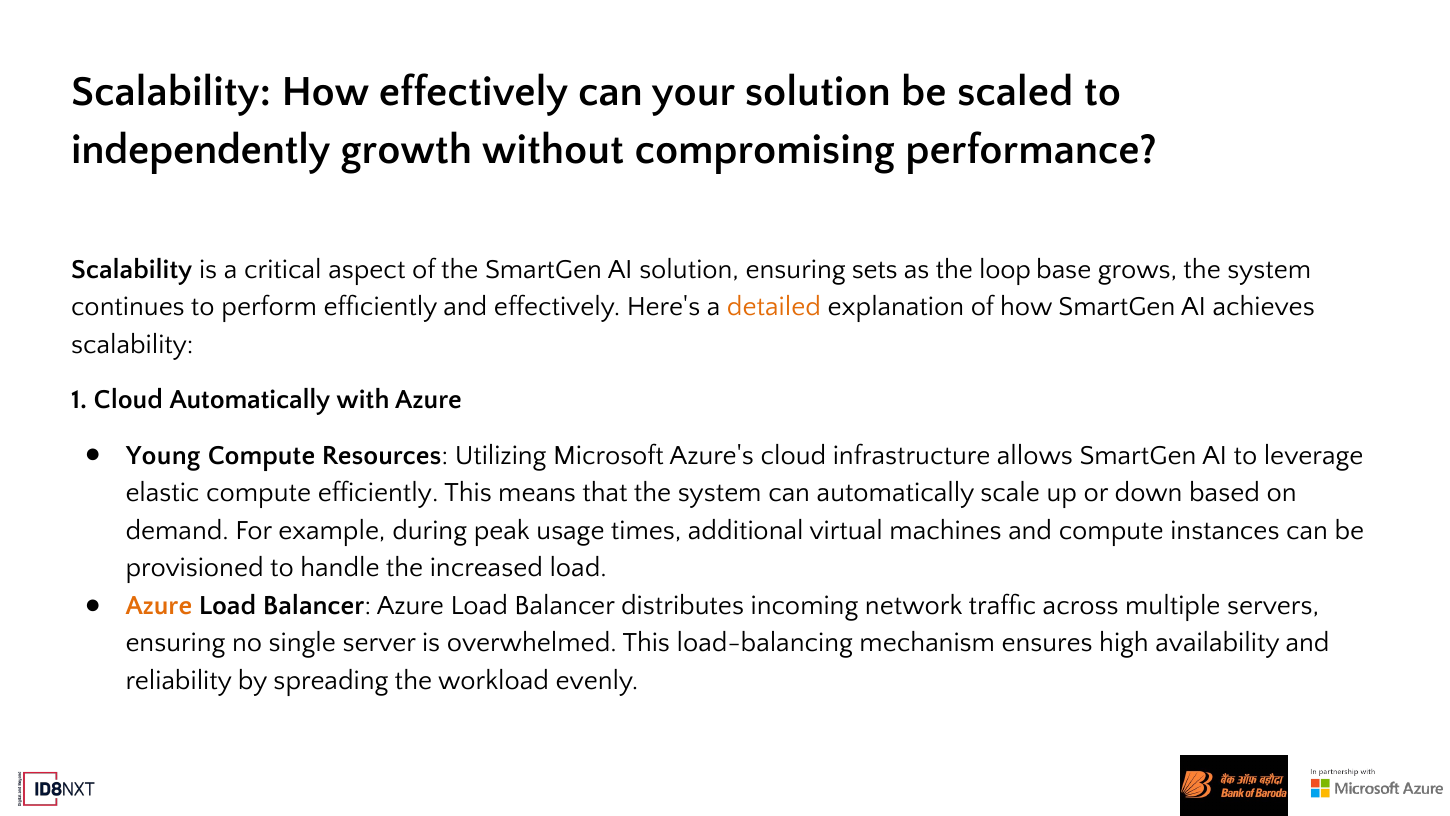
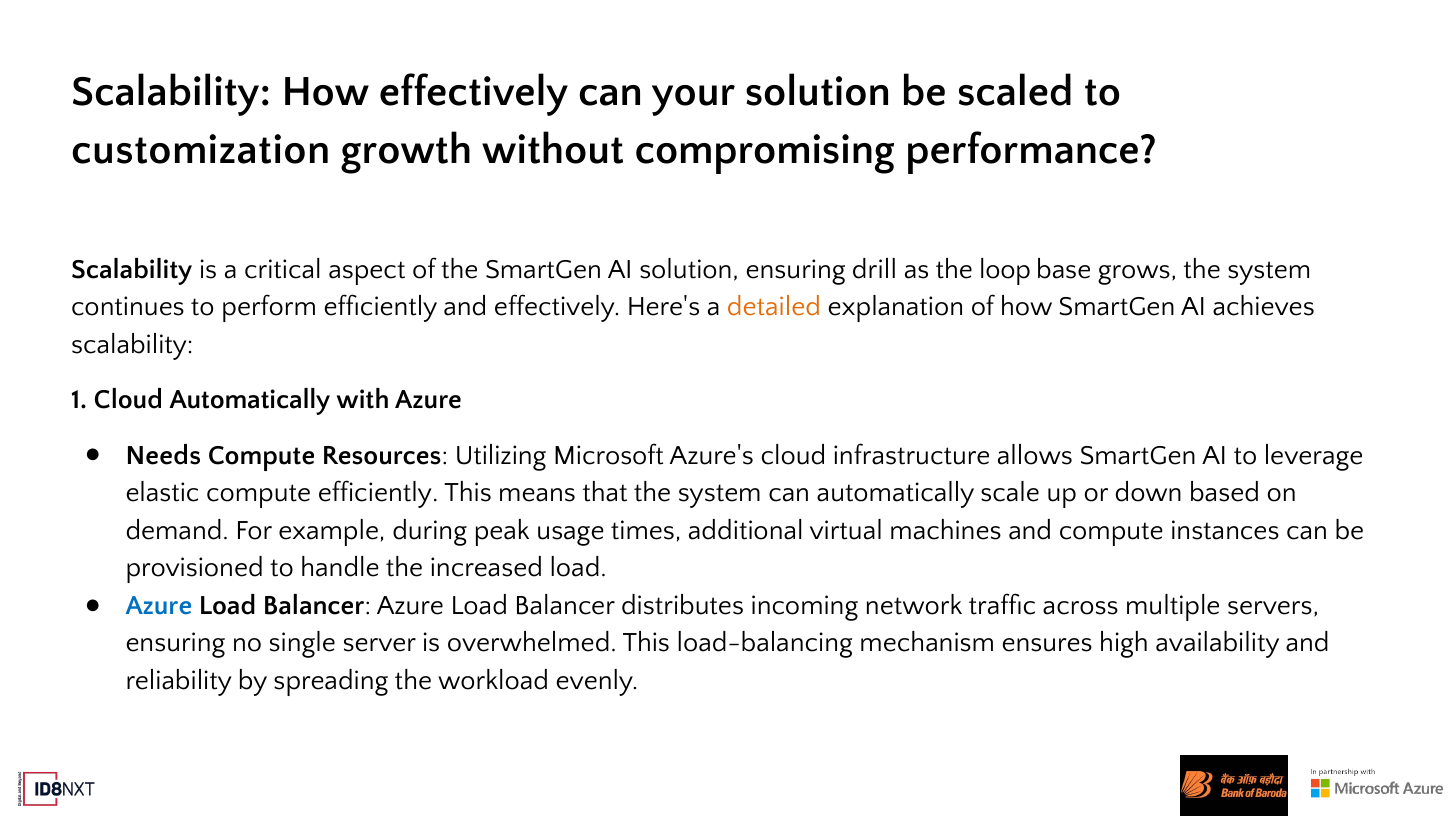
independently: independently -> customization
sets: sets -> drill
Young: Young -> Needs
Azure at (159, 605) colour: orange -> blue
